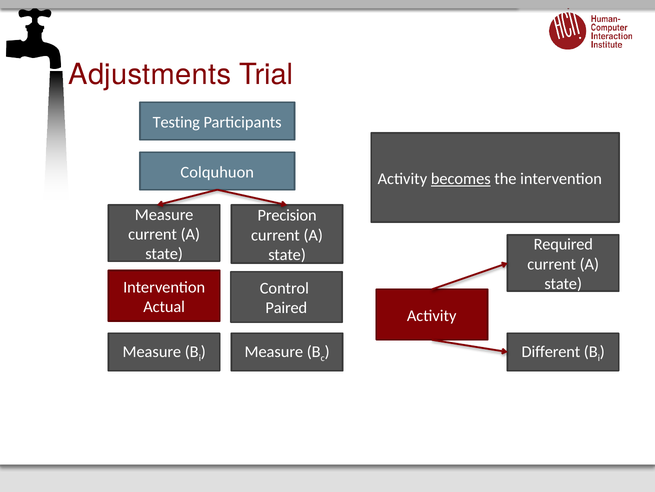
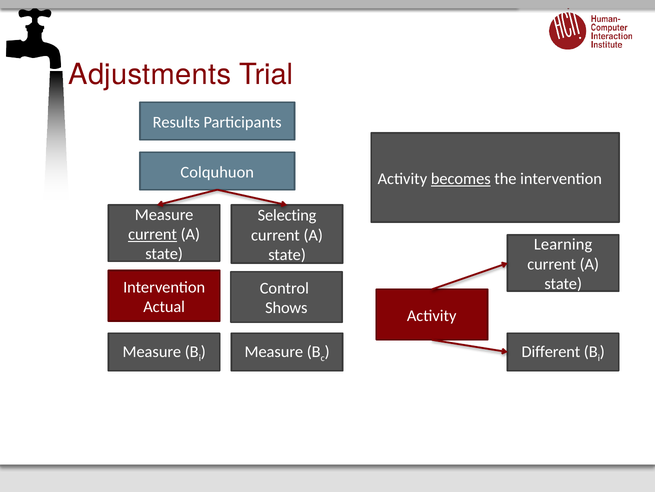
Testing: Testing -> Results
Precision: Precision -> Selecting
current at (153, 234) underline: none -> present
Required: Required -> Learning
Paired: Paired -> Shows
